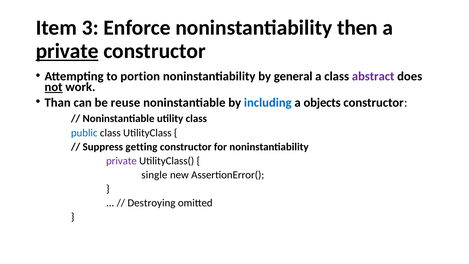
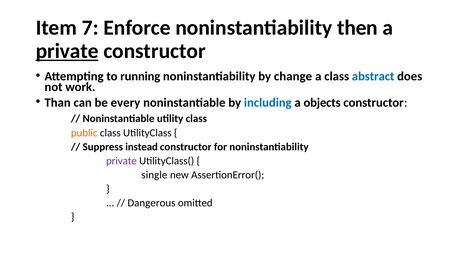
3: 3 -> 7
portion: portion -> running
general: general -> change
abstract colour: purple -> blue
not underline: present -> none
reuse: reuse -> every
public colour: blue -> orange
getting: getting -> instead
Destroying: Destroying -> Dangerous
